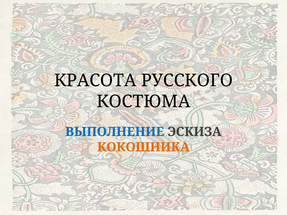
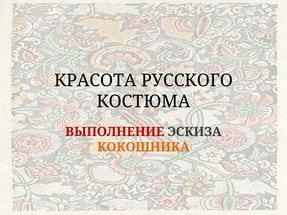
ВЫПОЛНЕНИЕ colour: blue -> red
